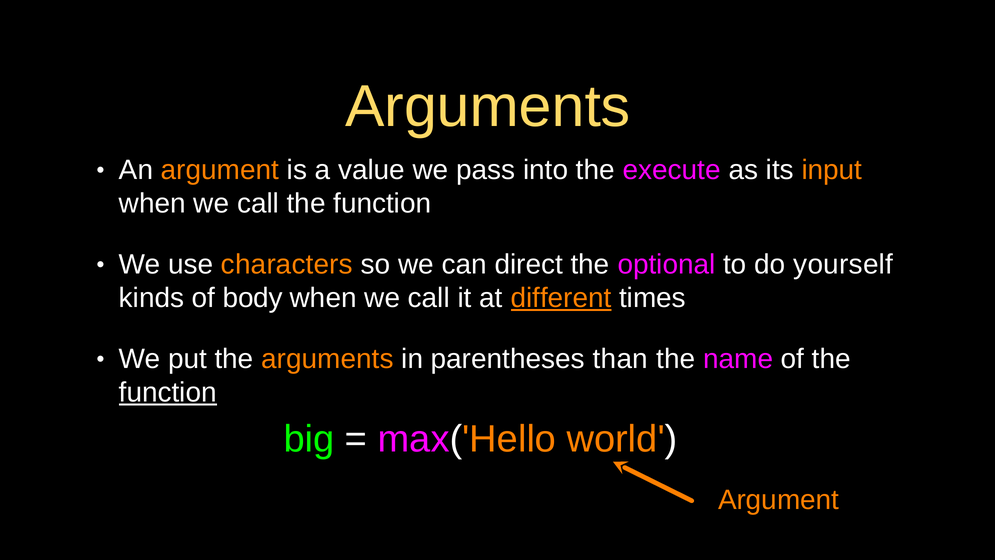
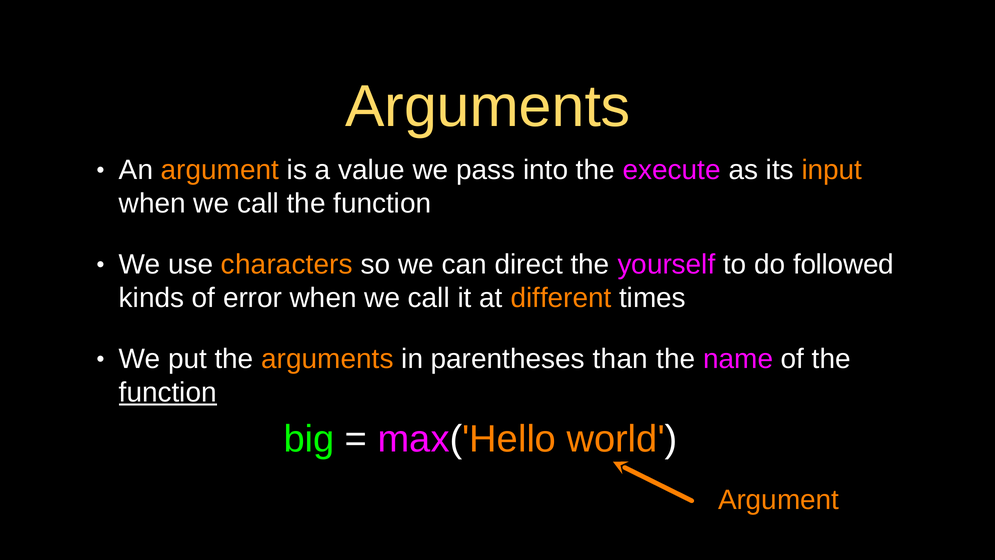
optional: optional -> yourself
yourself: yourself -> followed
body: body -> error
different underline: present -> none
